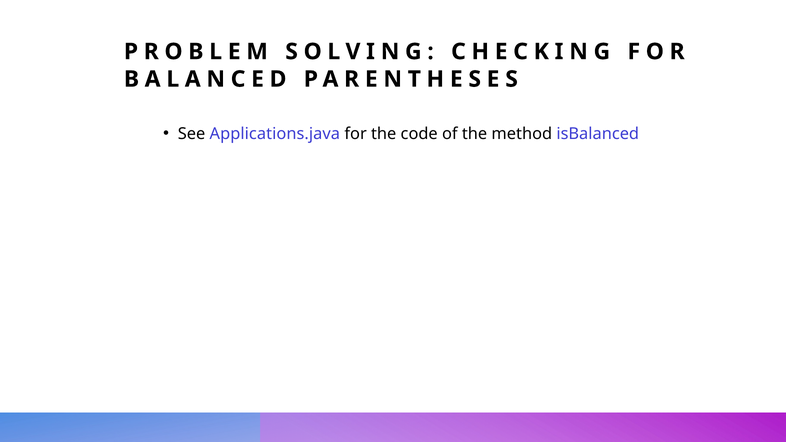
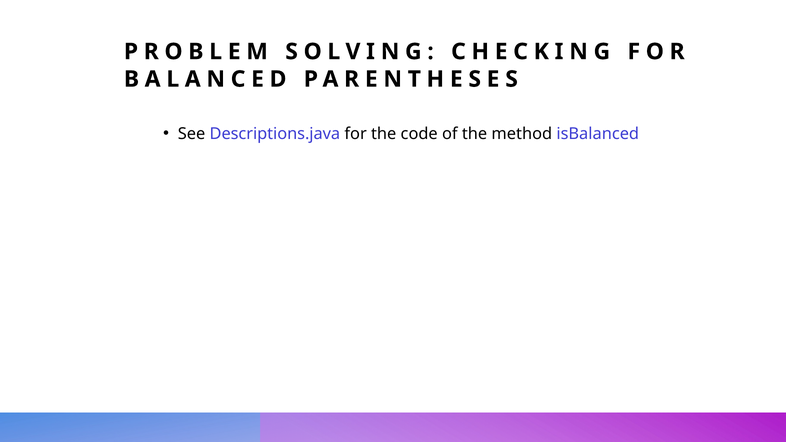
Applications.java: Applications.java -> Descriptions.java
